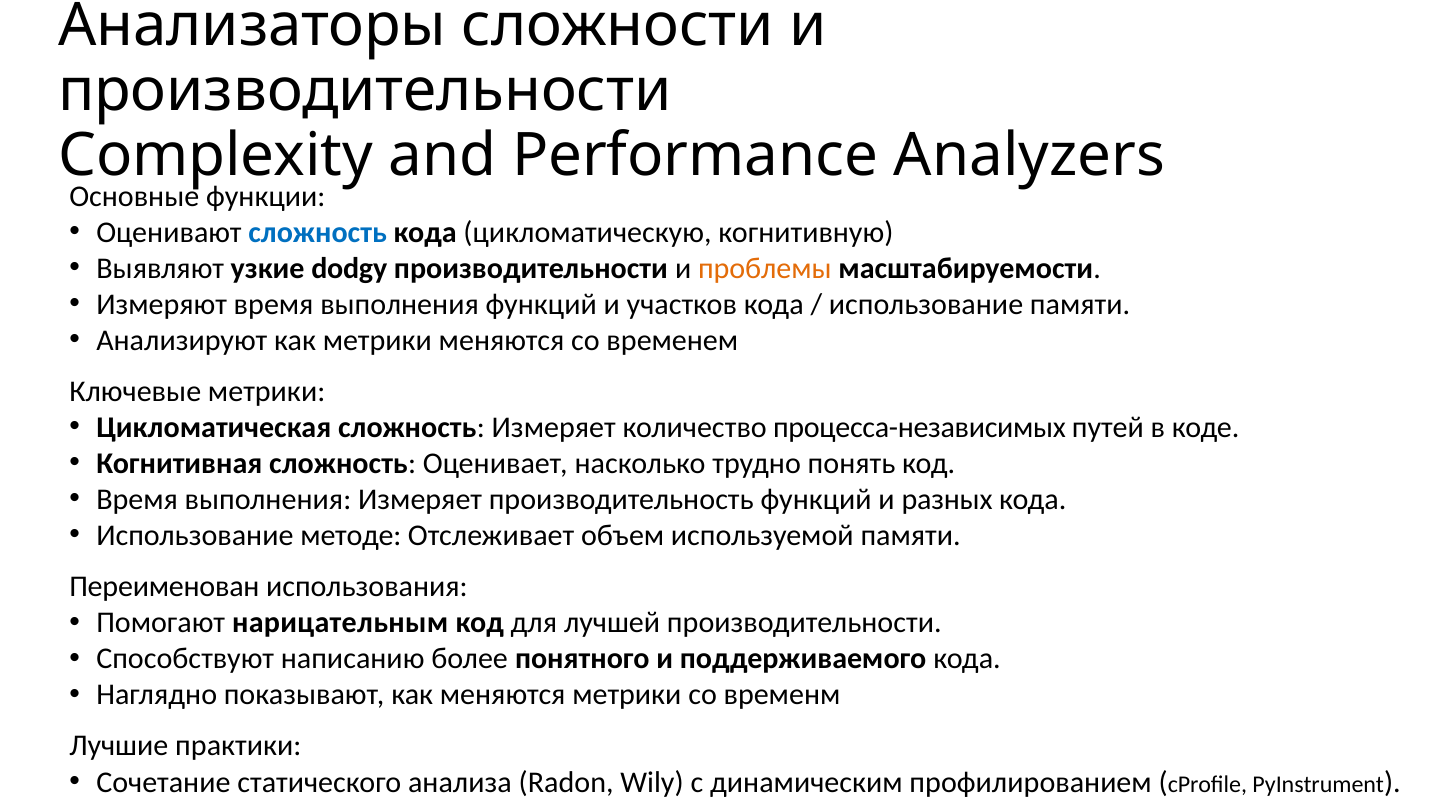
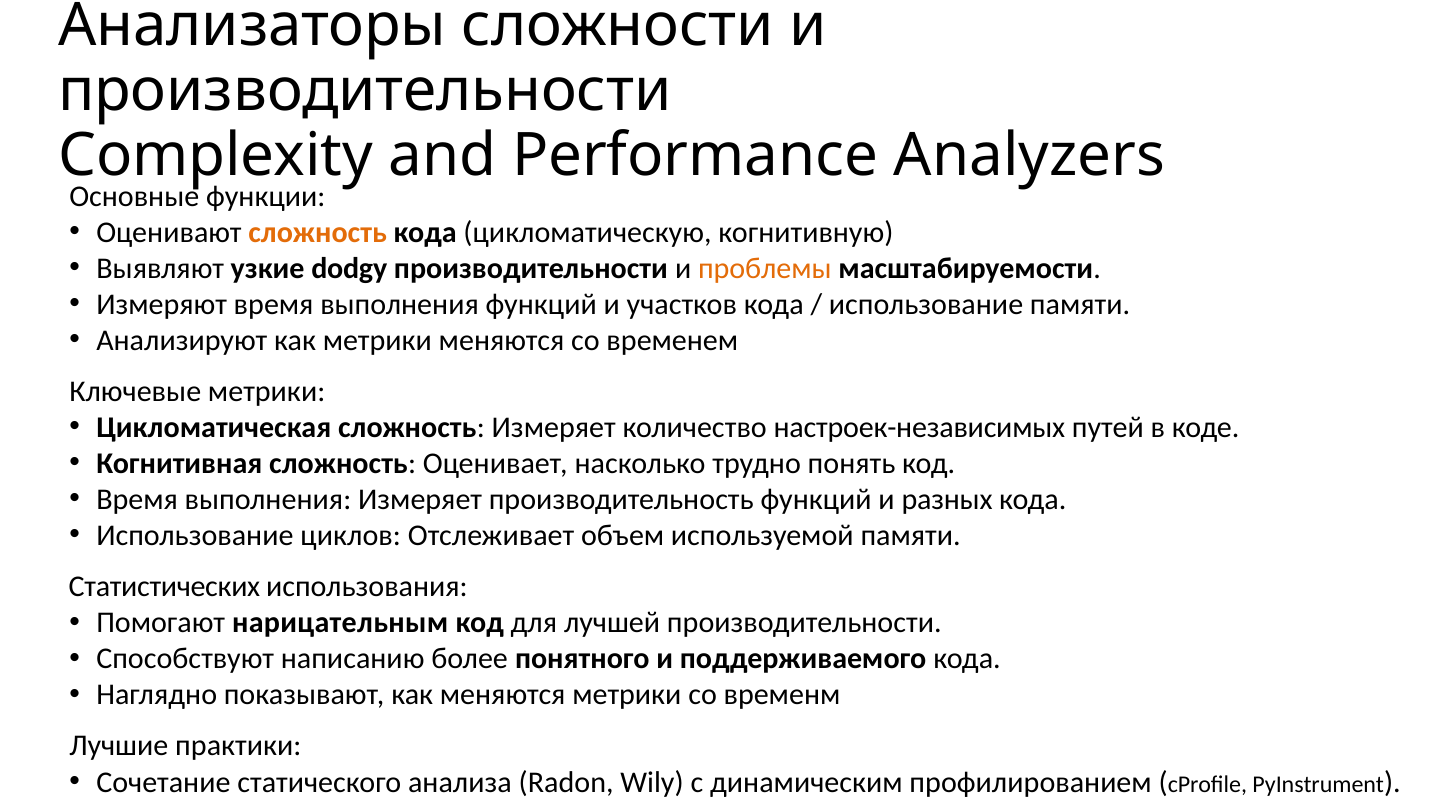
сложность at (318, 232) colour: blue -> orange
процесса-независимых: процесса-независимых -> настроек-независимых
методе: методе -> циклов
Переименован: Переименован -> Статистических
